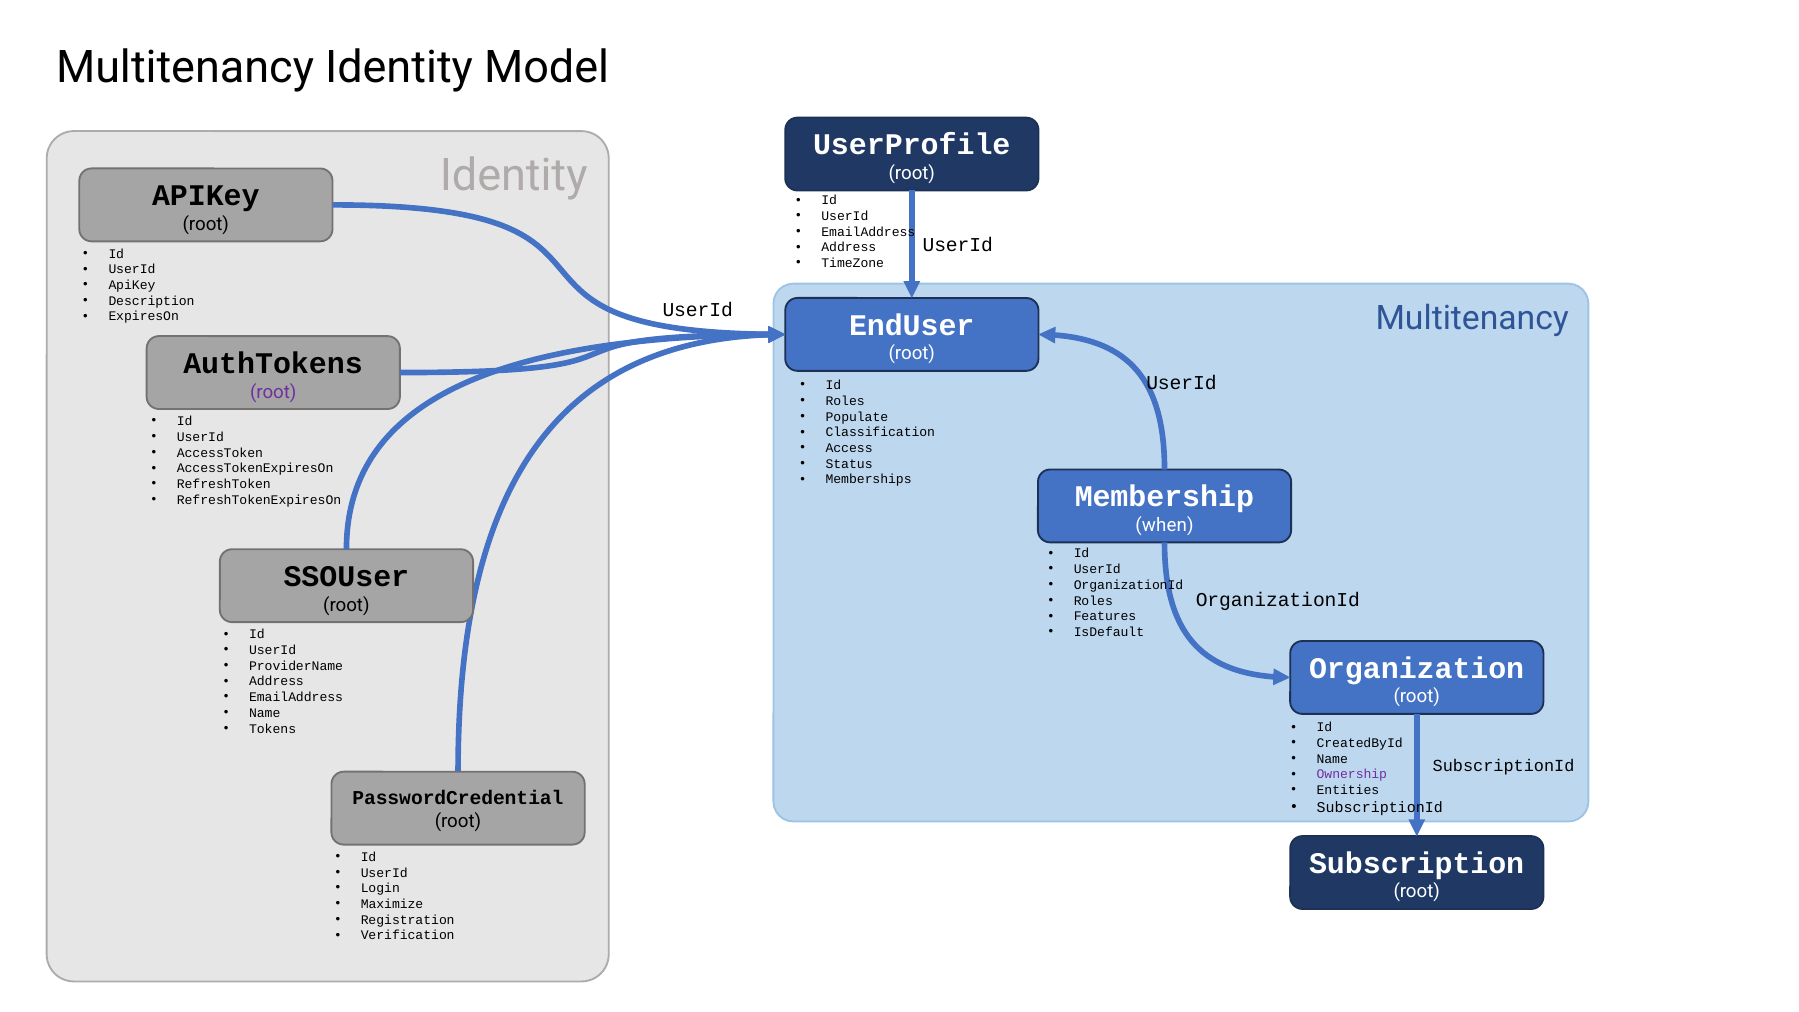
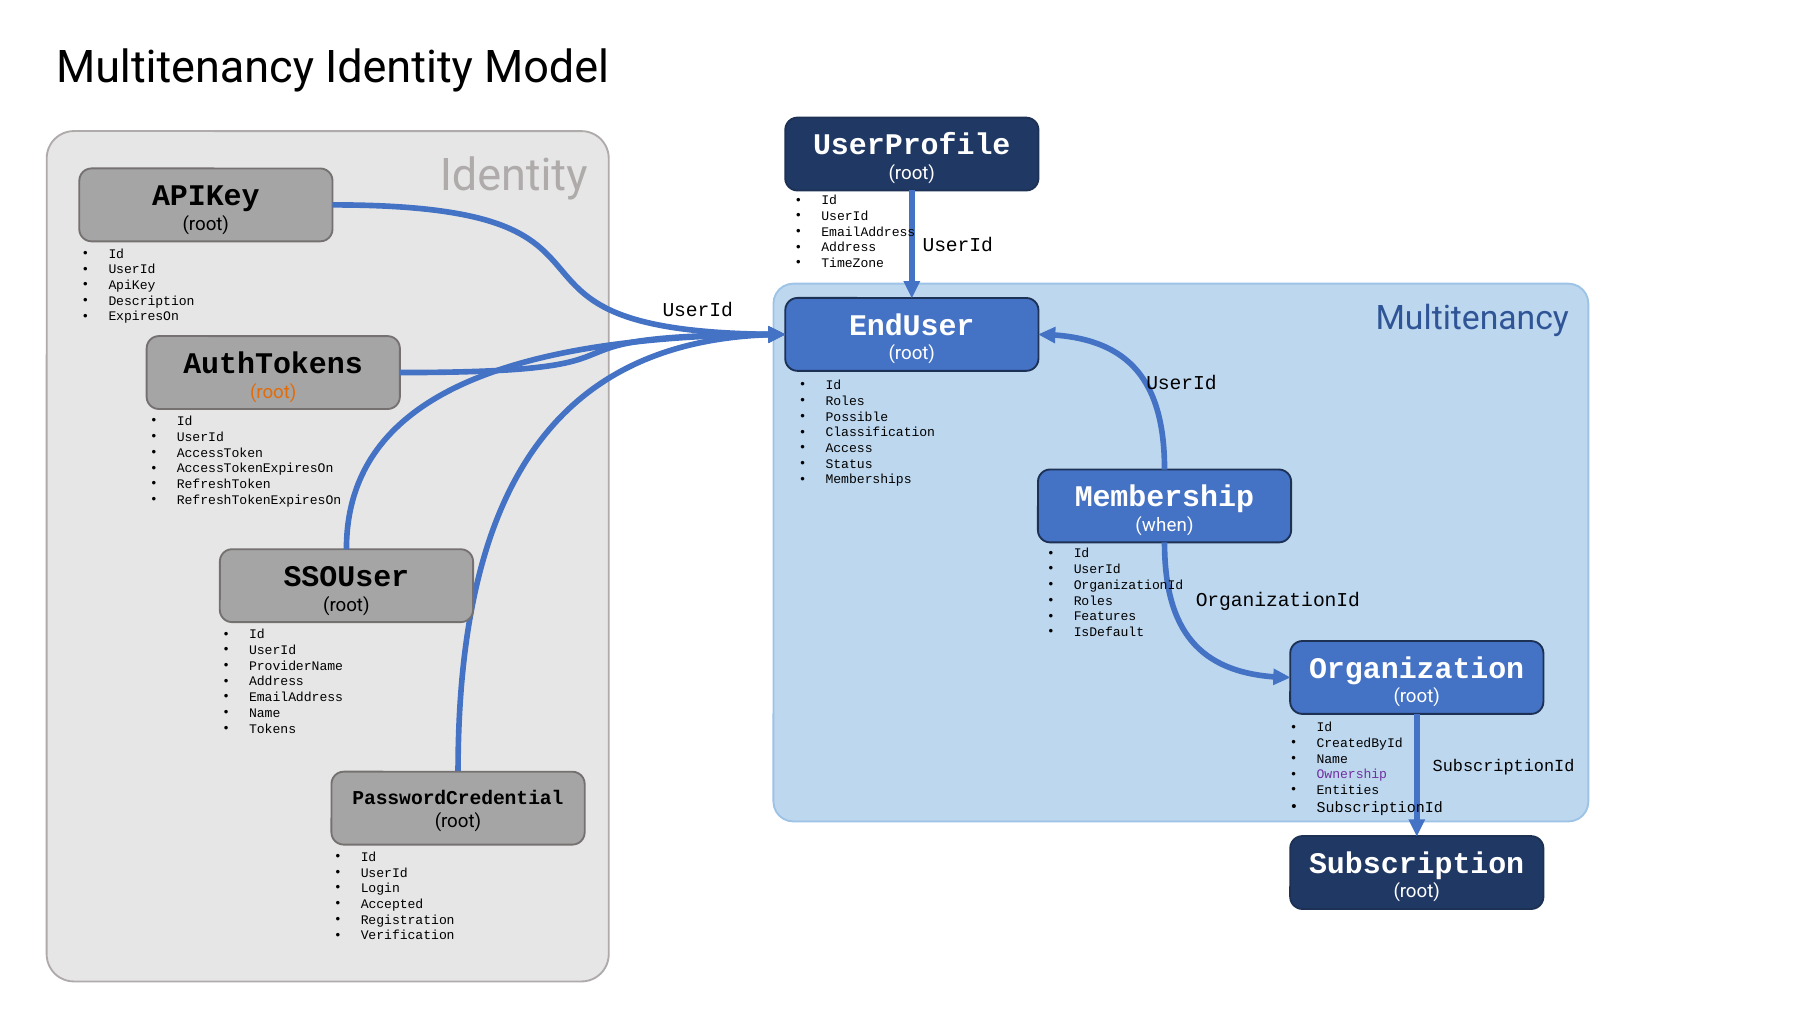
root at (273, 392) colour: purple -> orange
Populate: Populate -> Possible
Maximize: Maximize -> Accepted
